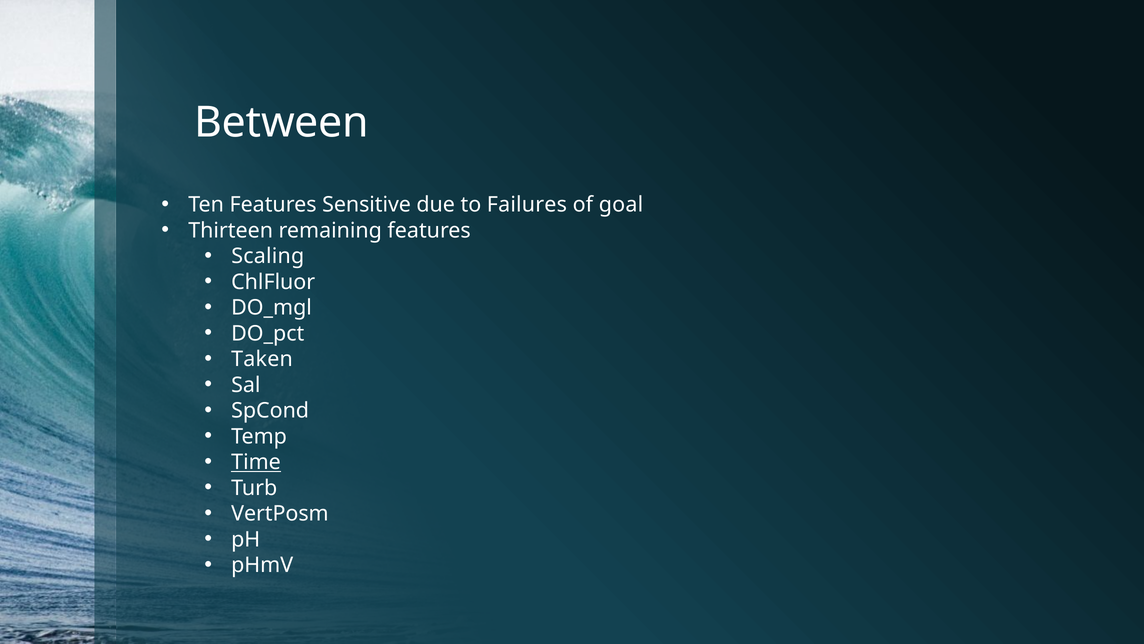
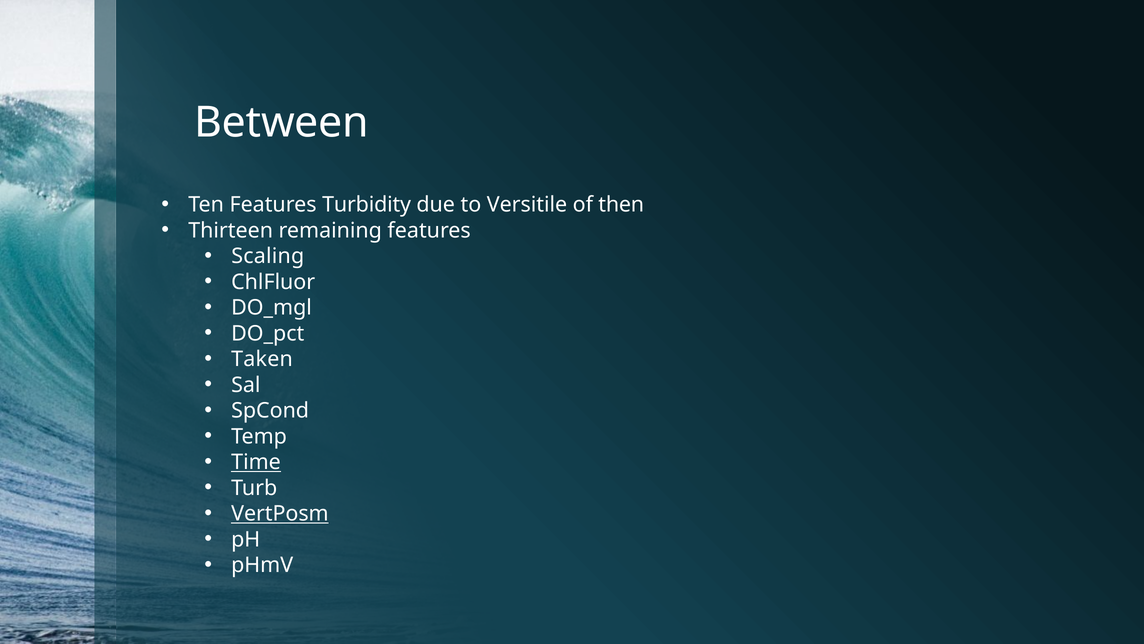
Sensitive: Sensitive -> Turbidity
Failures: Failures -> Versitile
goal: goal -> then
VertPosm underline: none -> present
